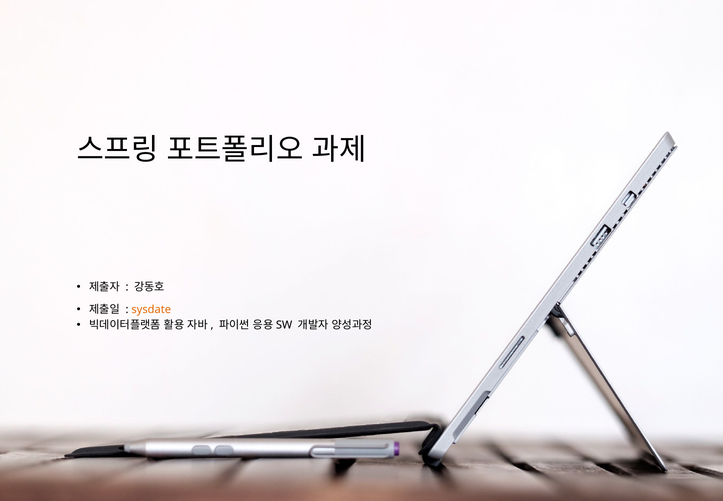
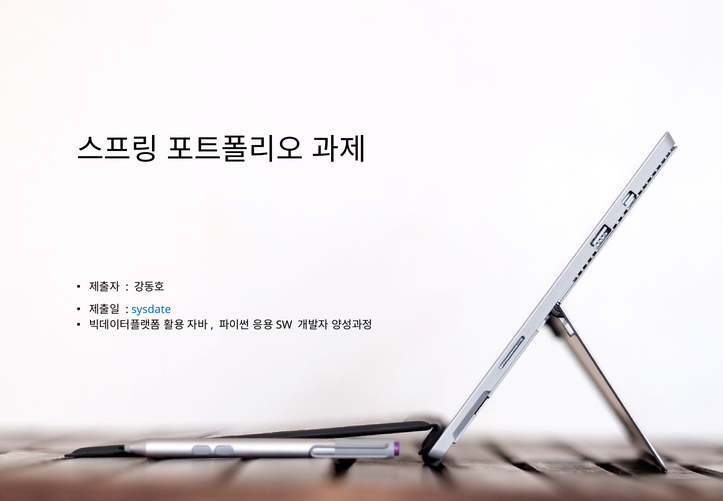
sysdate colour: orange -> blue
